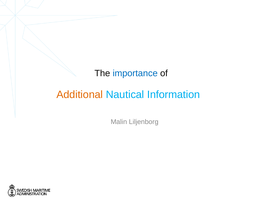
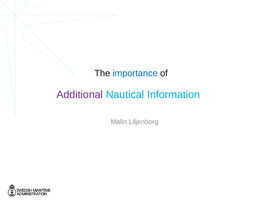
Additional colour: orange -> purple
